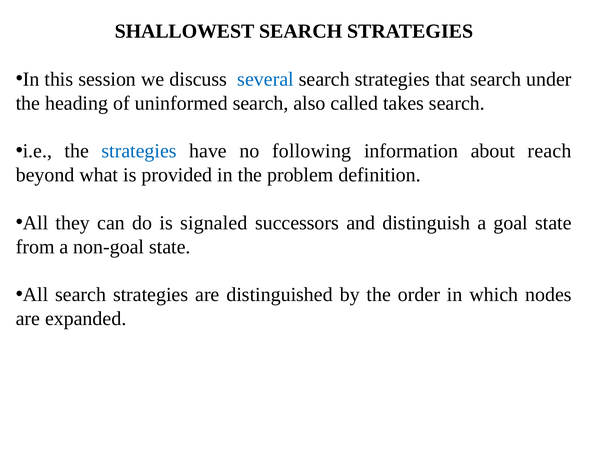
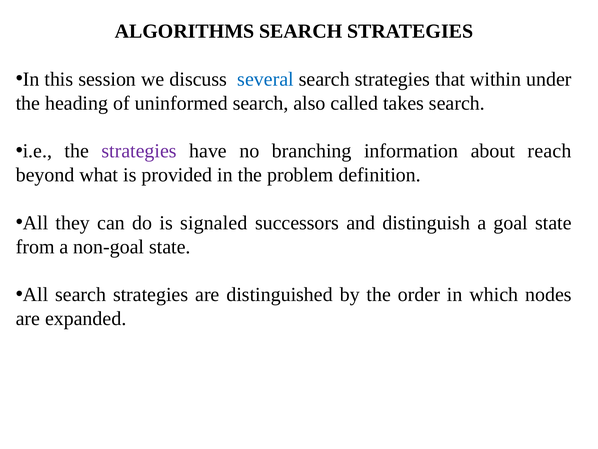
SHALLOWEST: SHALLOWEST -> ALGORITHMS
that search: search -> within
strategies at (139, 151) colour: blue -> purple
following: following -> branching
